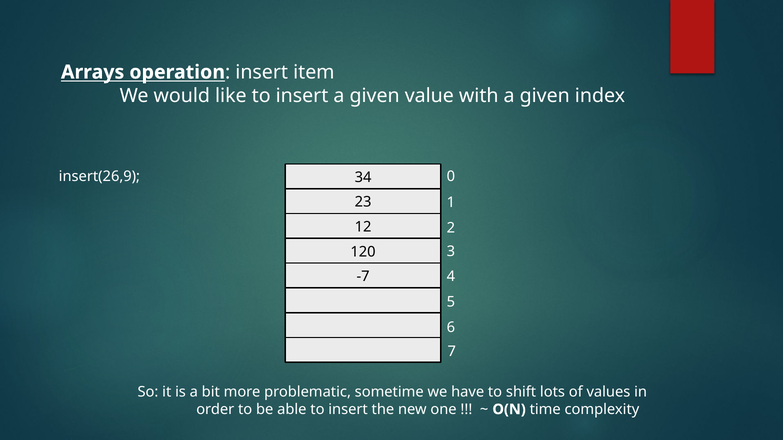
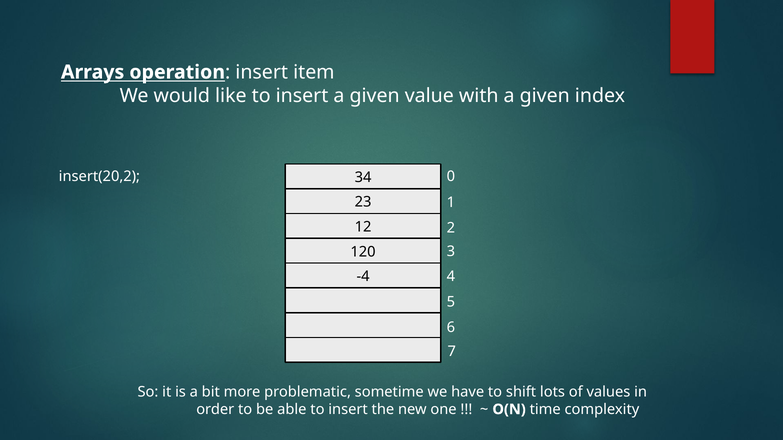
insert(26,9: insert(26,9 -> insert(20,2
-7: -7 -> -4
